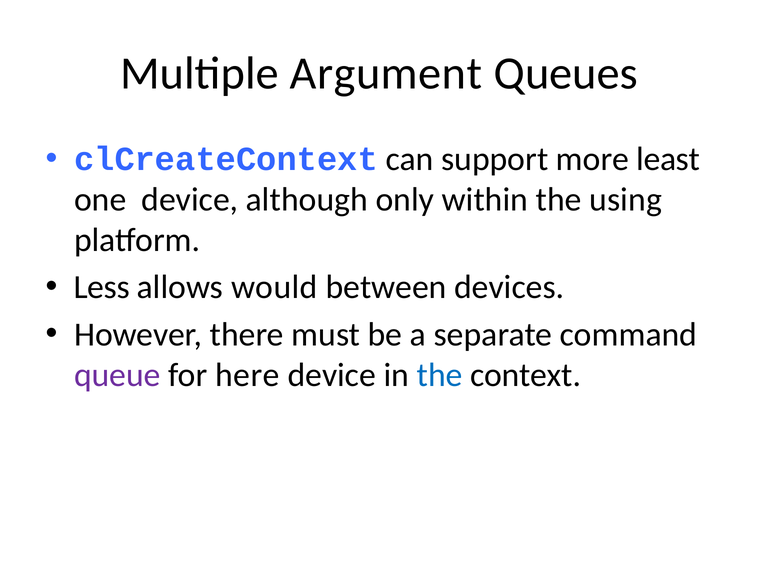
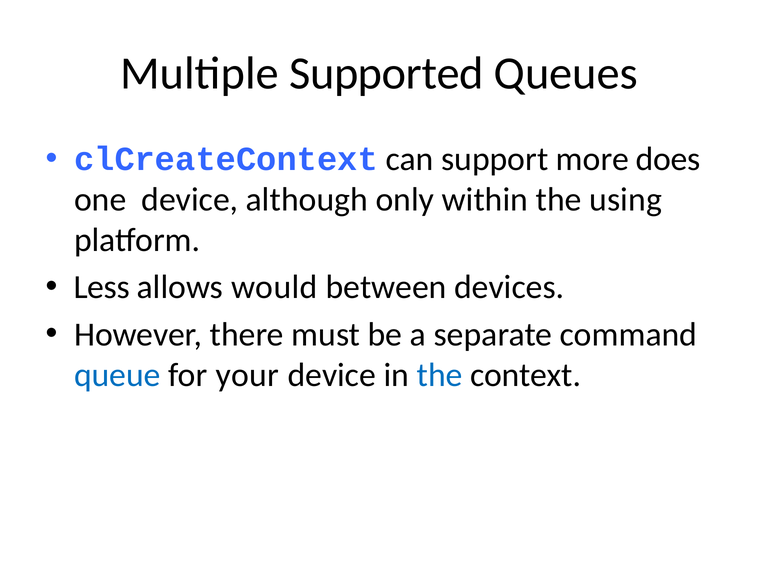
Argument: Argument -> Supported
least: least -> does
queue colour: purple -> blue
here: here -> your
